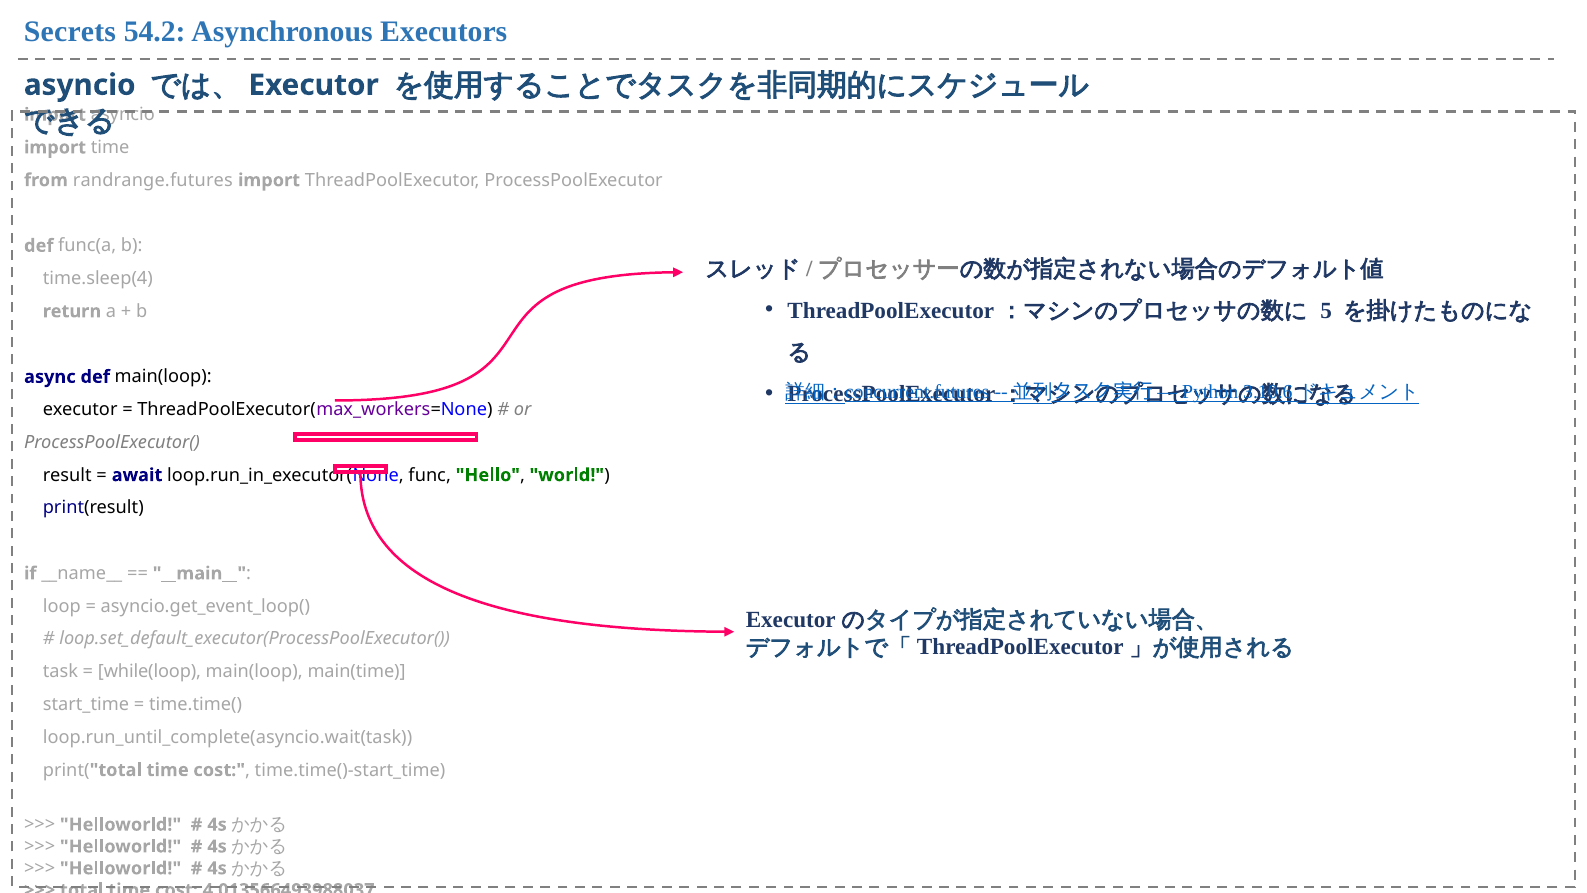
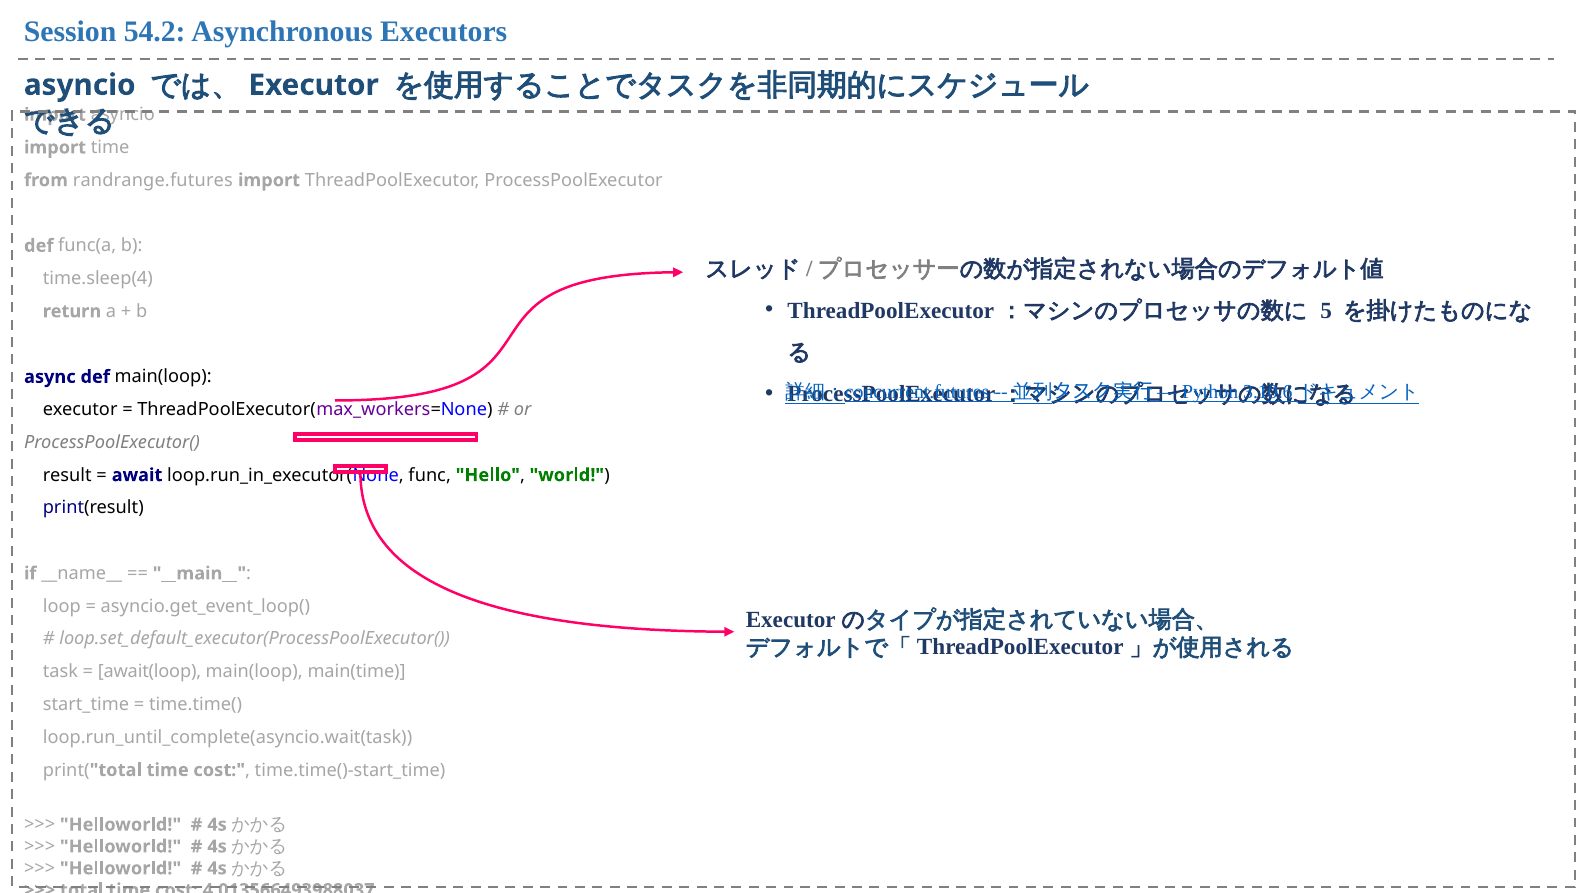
Secrets: Secrets -> Session
while(loop: while(loop -> await(loop
